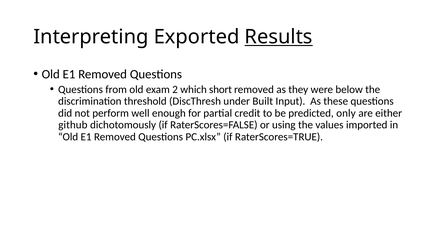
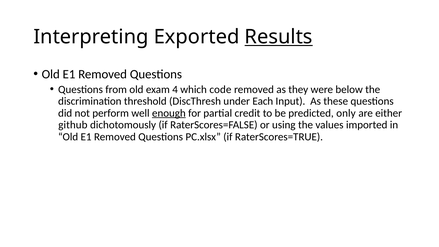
2: 2 -> 4
short: short -> code
Built: Built -> Each
enough underline: none -> present
